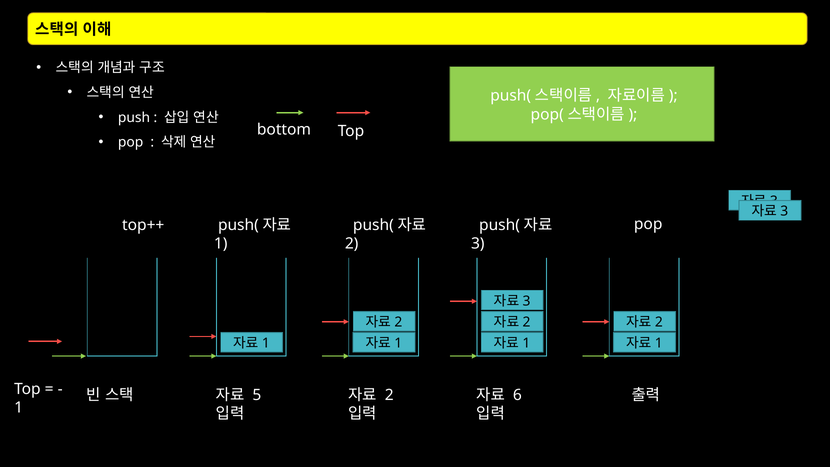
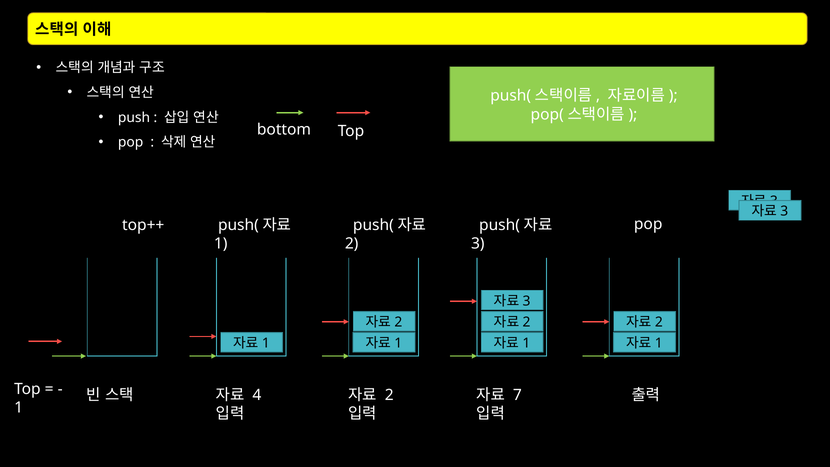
5: 5 -> 4
6: 6 -> 7
